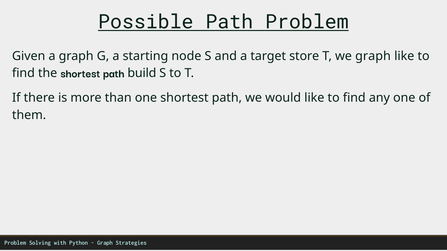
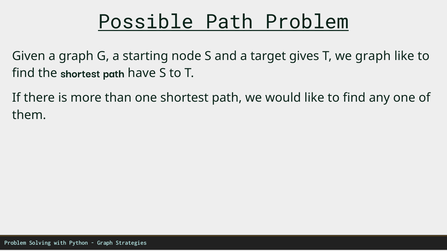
store: store -> gives
build: build -> have
